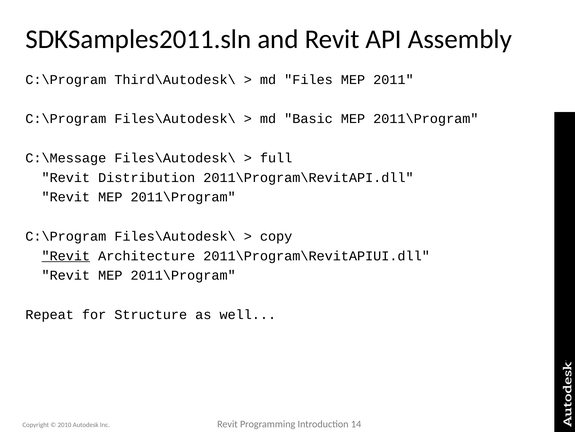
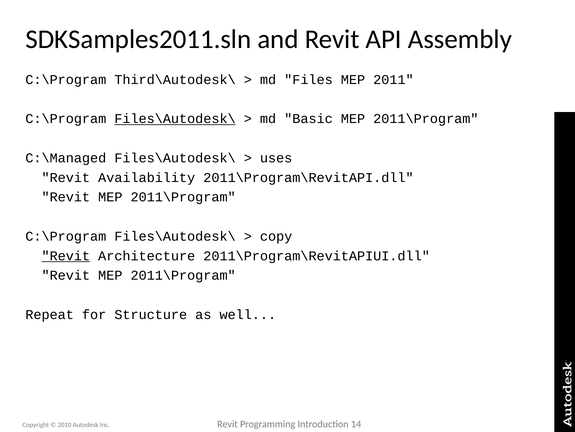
Files\Autodesk\ at (175, 119) underline: none -> present
C:\Message: C:\Message -> C:\Managed
full: full -> uses
Distribution: Distribution -> Availability
